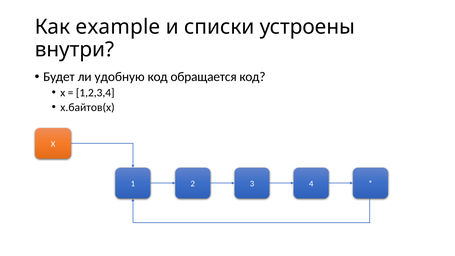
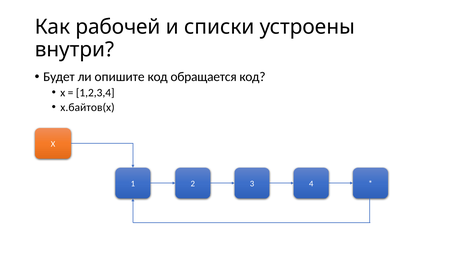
example: example -> рабочей
удобную: удобную -> опишите
